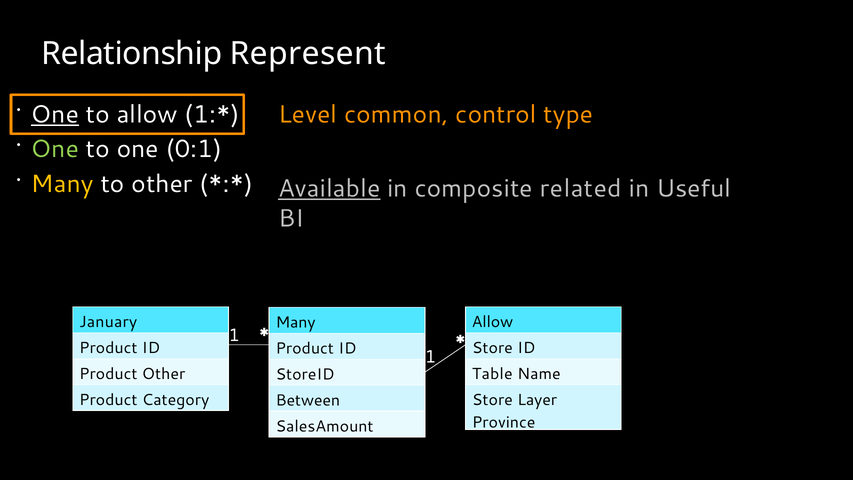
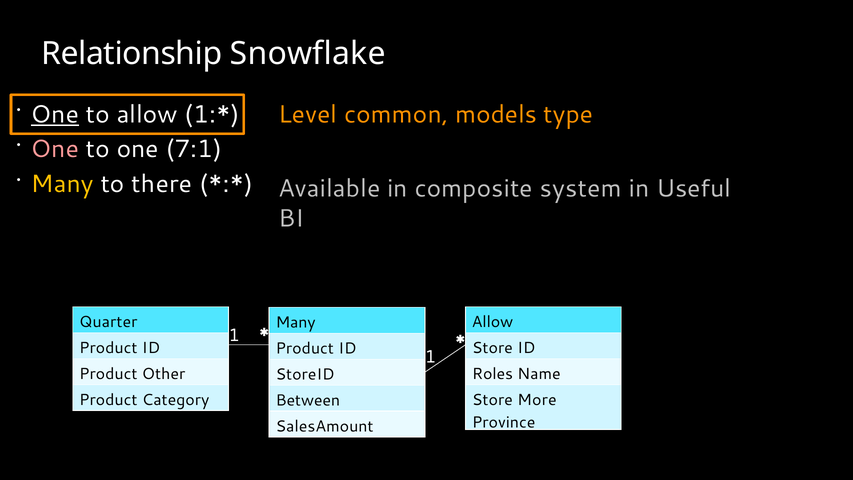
Represent: Represent -> Snowflake
control: control -> models
One at (55, 149) colour: light green -> pink
0:1: 0:1 -> 7:1
to other: other -> there
Available underline: present -> none
related: related -> system
January: January -> Quarter
Table: Table -> Roles
Layer: Layer -> More
